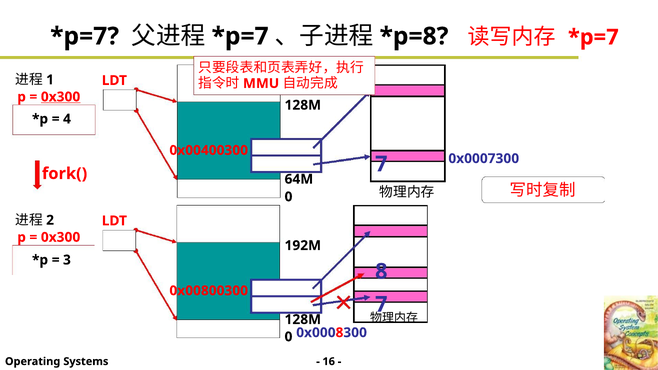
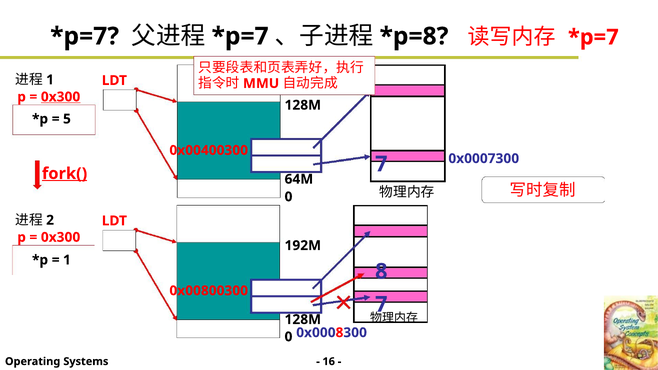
4: 4 -> 5
fork( underline: none -> present
3 at (67, 260): 3 -> 1
